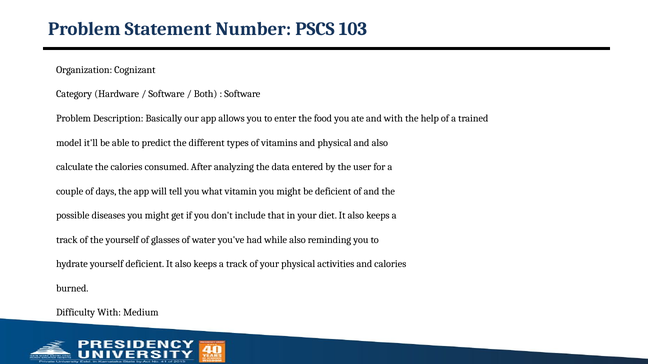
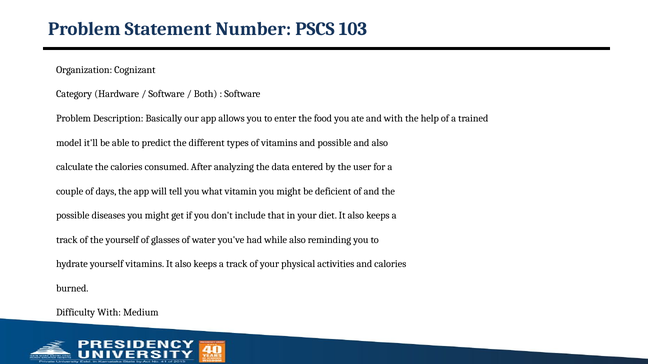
and physical: physical -> possible
yourself deficient: deficient -> vitamins
